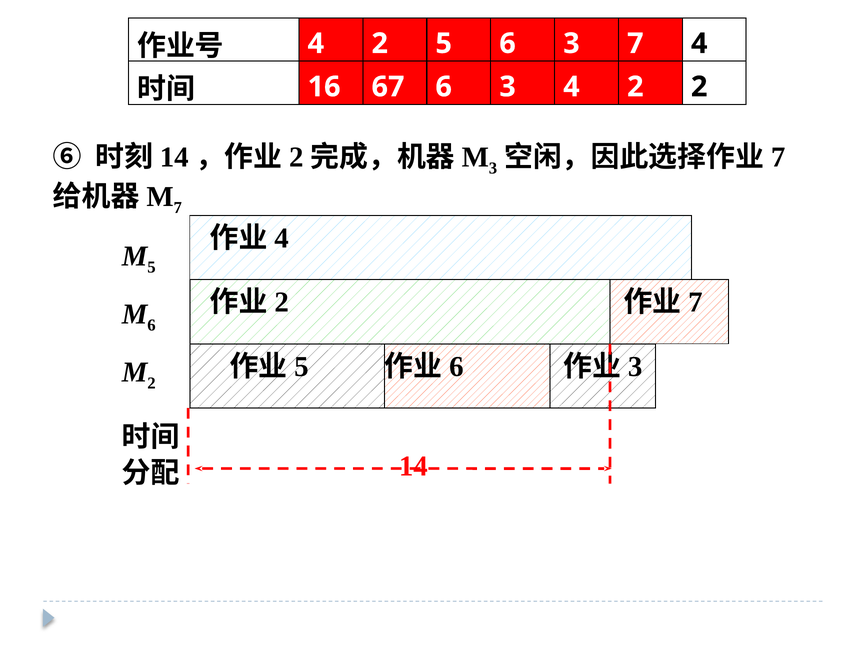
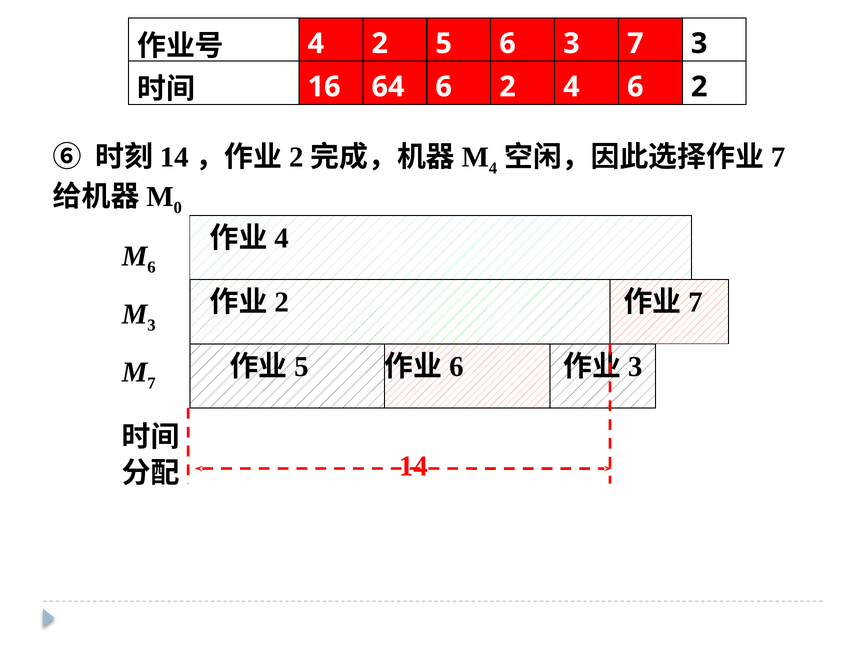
4 at (699, 44): 4 -> 3
67: 67 -> 64
3 at (508, 87): 3 -> 2
2 at (635, 87): 2 -> 6
3 at (493, 169): 3 -> 4
7 at (178, 208): 7 -> 0
5 at (152, 268): 5 -> 6
6 at (152, 326): 6 -> 3
2 at (152, 384): 2 -> 7
